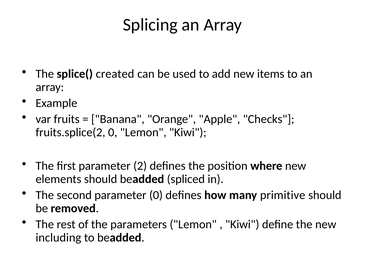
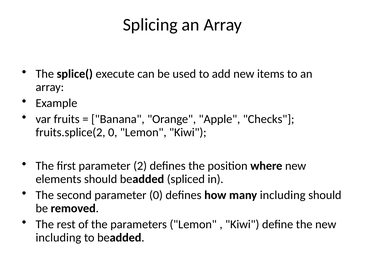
created: created -> execute
many primitive: primitive -> including
